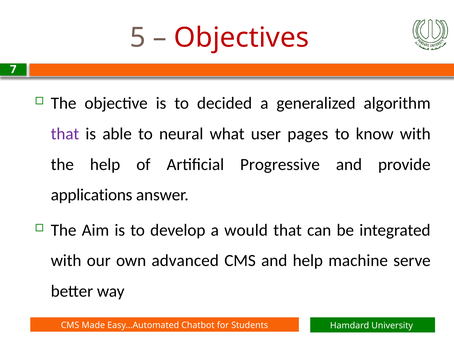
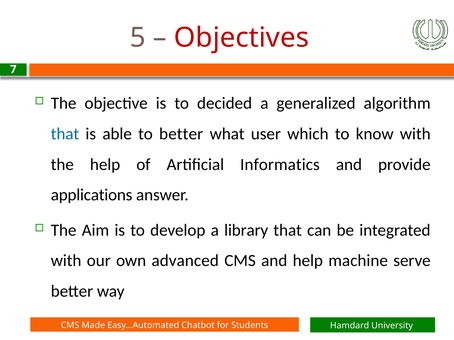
that at (65, 134) colour: purple -> blue
to neural: neural -> better
pages: pages -> which
Progressive: Progressive -> Informatics
would: would -> library
